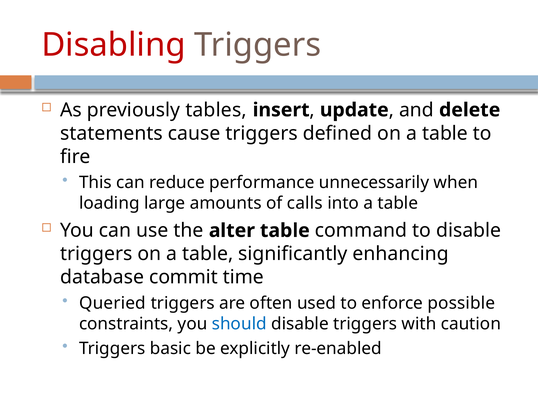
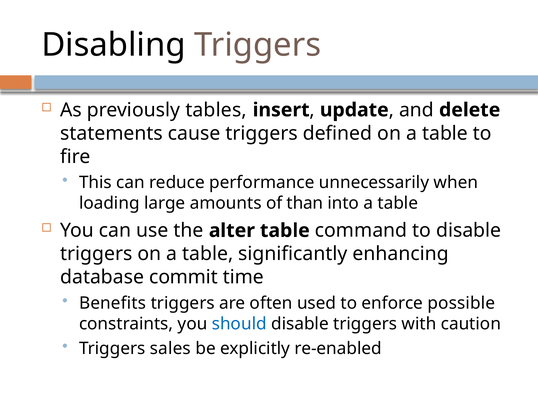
Disabling colour: red -> black
calls: calls -> than
Queried: Queried -> Benefits
basic: basic -> sales
